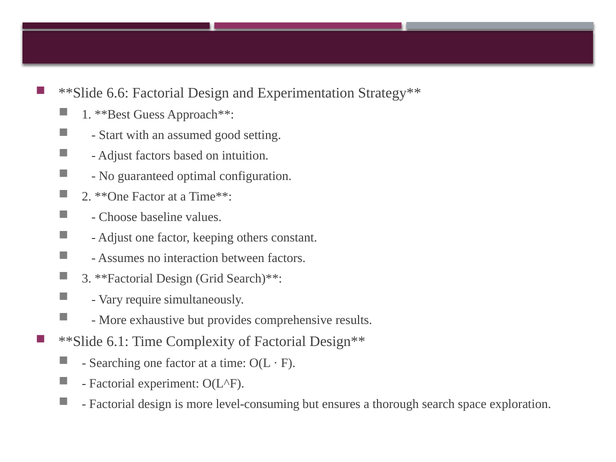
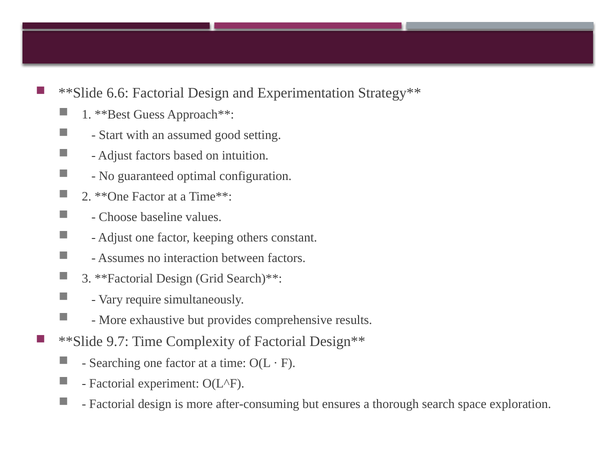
6.1: 6.1 -> 9.7
level-consuming: level-consuming -> after-consuming
